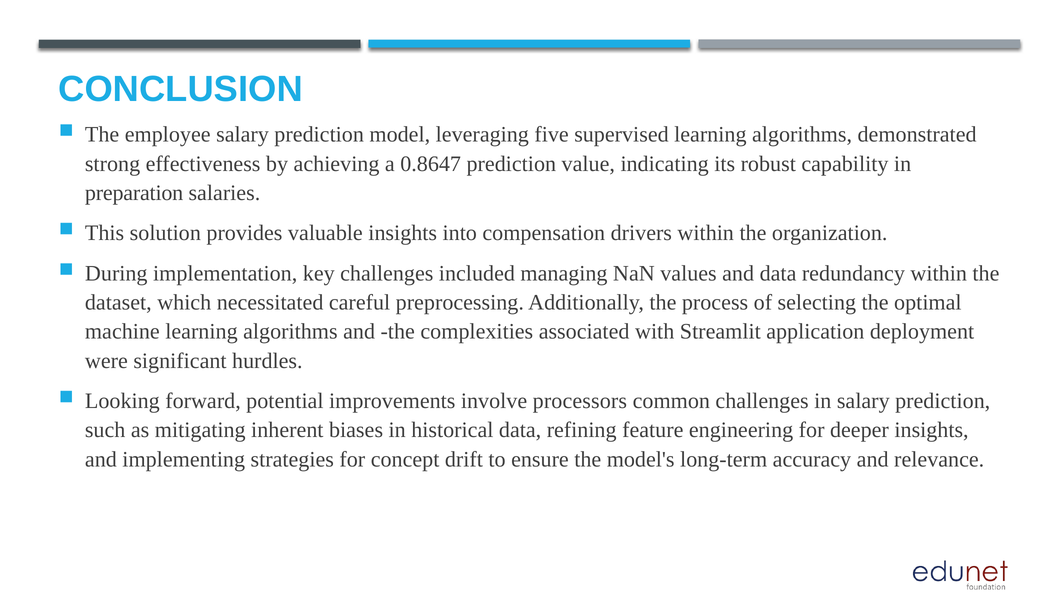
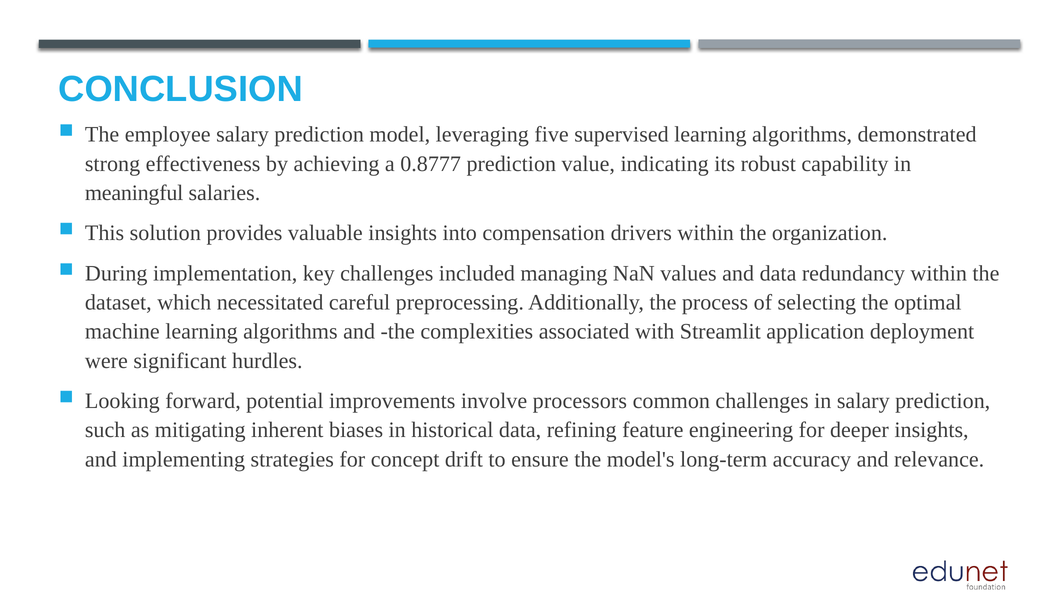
0.8647: 0.8647 -> 0.8777
preparation: preparation -> meaningful
